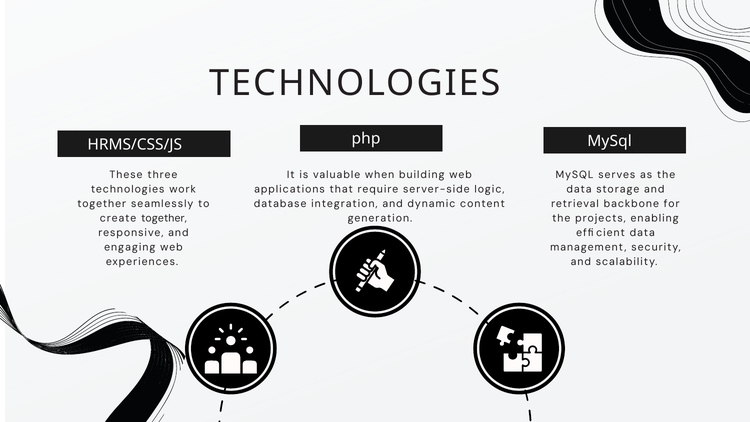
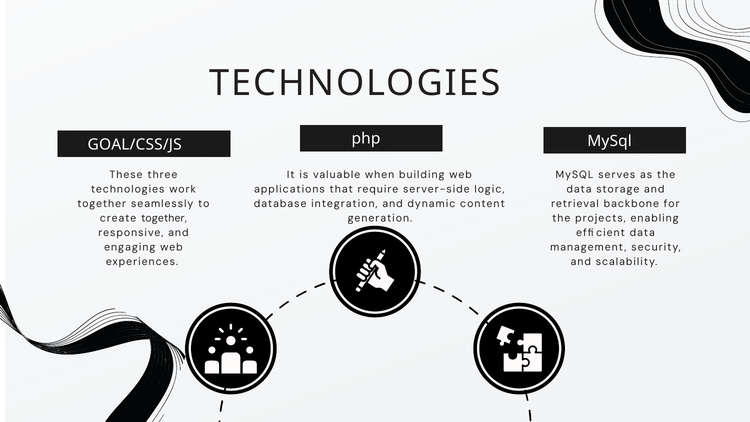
HRMS/CSS/JS: HRMS/CSS/JS -> GOAL/CSS/JS
